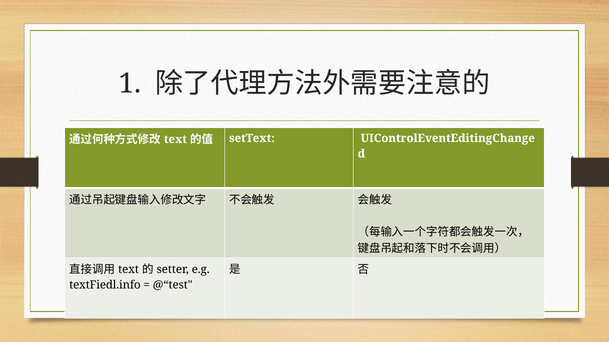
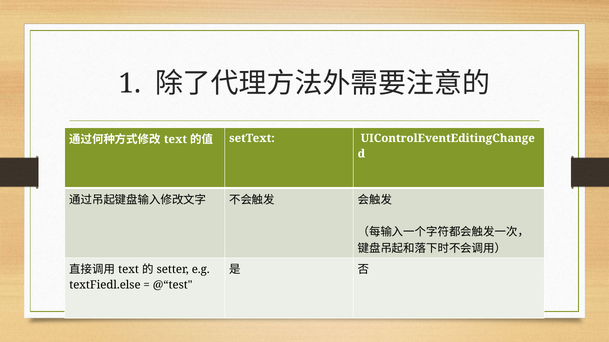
textFiedl.info: textFiedl.info -> textFiedl.else
